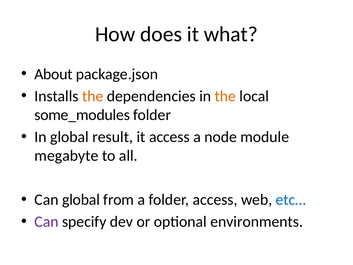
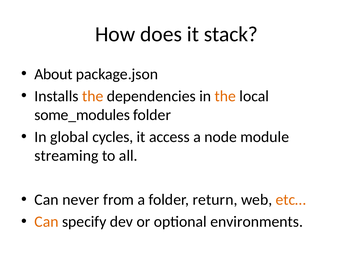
what: what -> stack
result: result -> cycles
megabyte: megabyte -> streaming
Can global: global -> never
folder access: access -> return
etc… colour: blue -> orange
Can at (46, 222) colour: purple -> orange
